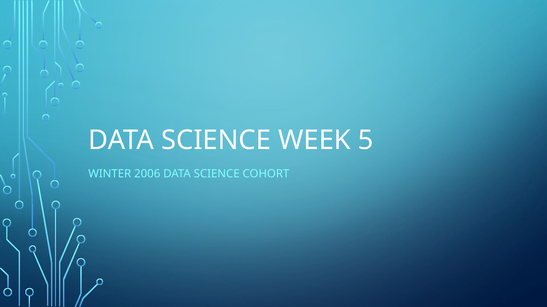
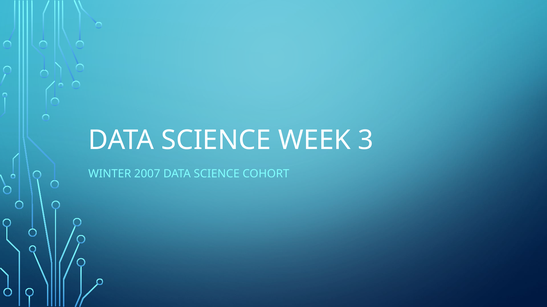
5: 5 -> 3
2006: 2006 -> 2007
